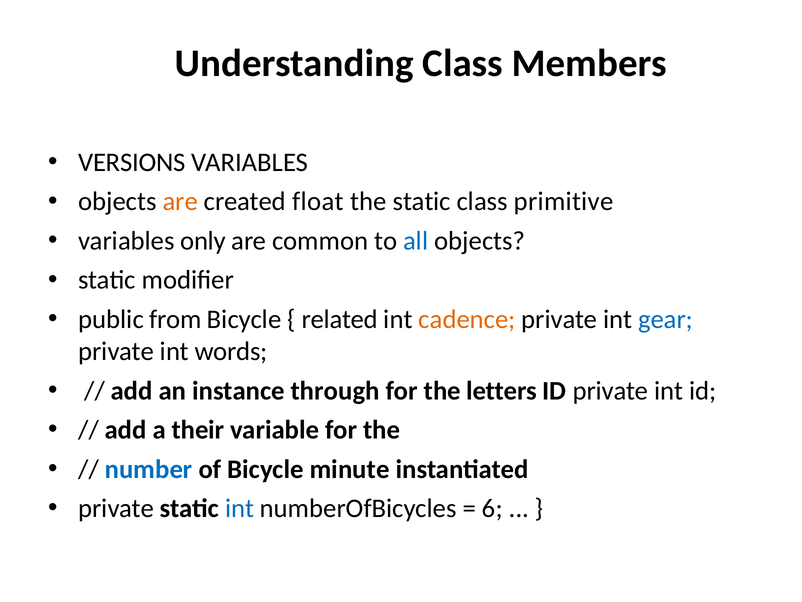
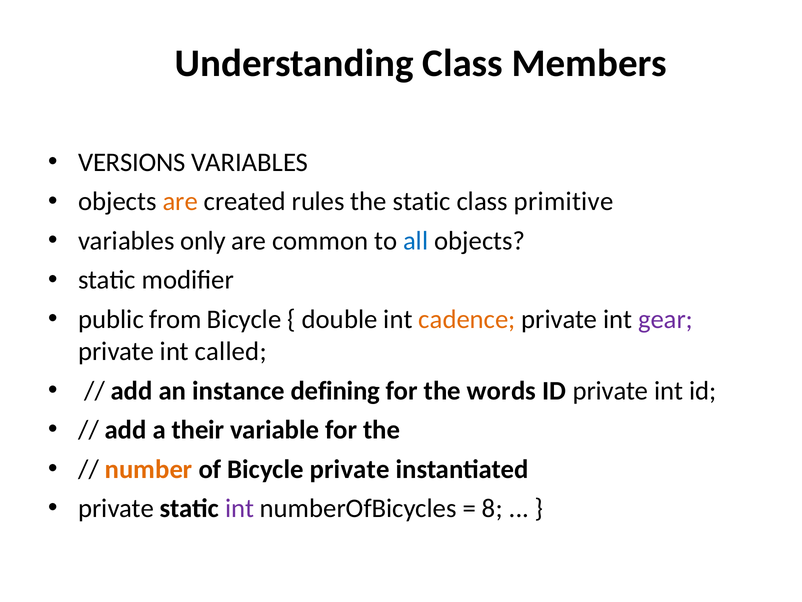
float: float -> rules
related: related -> double
gear colour: blue -> purple
words: words -> called
through: through -> defining
letters: letters -> words
number colour: blue -> orange
Bicycle minute: minute -> private
int at (239, 508) colour: blue -> purple
6: 6 -> 8
